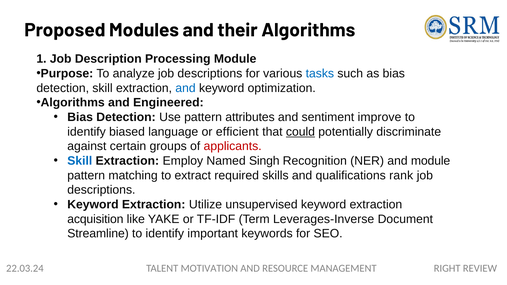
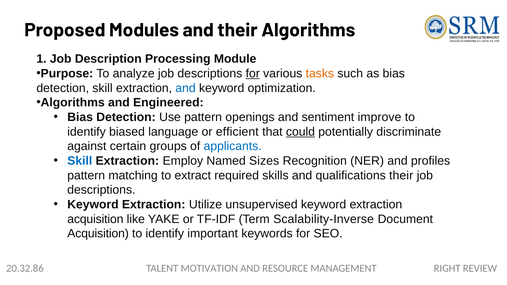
for at (253, 74) underline: none -> present
tasks colour: blue -> orange
attributes: attributes -> openings
applicants colour: red -> blue
Singh: Singh -> Sizes
and module: module -> profiles
qualifications rank: rank -> their
Leverages-Inverse: Leverages-Inverse -> Scalability-Inverse
Streamline at (98, 234): Streamline -> Acquisition
22.03.24: 22.03.24 -> 20.32.86
